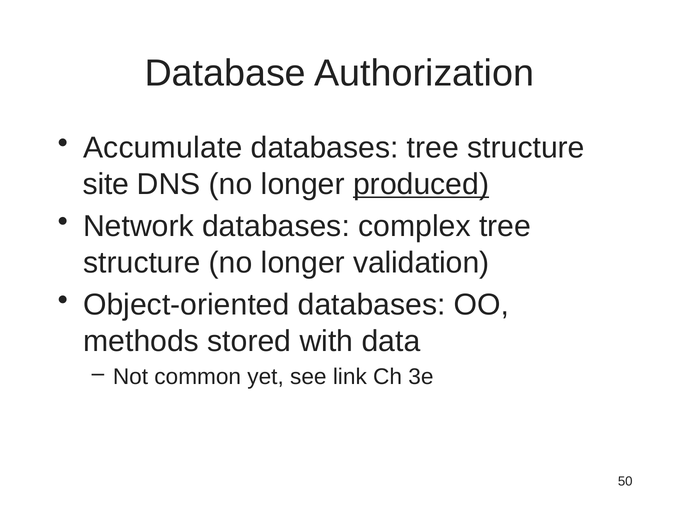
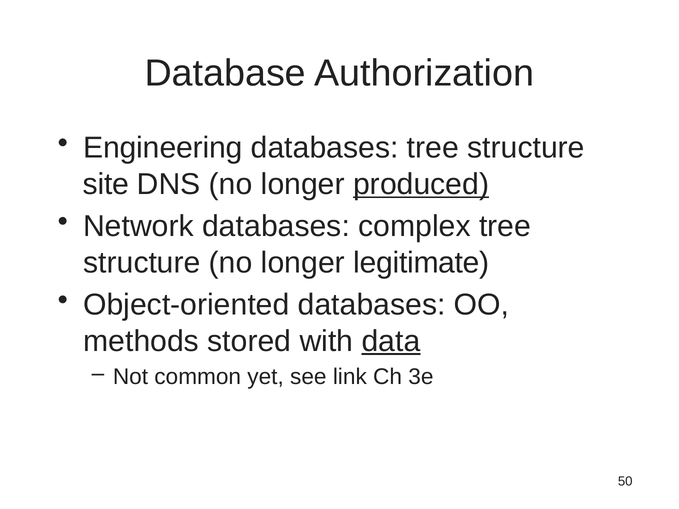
Accumulate: Accumulate -> Engineering
validation: validation -> legitimate
data underline: none -> present
